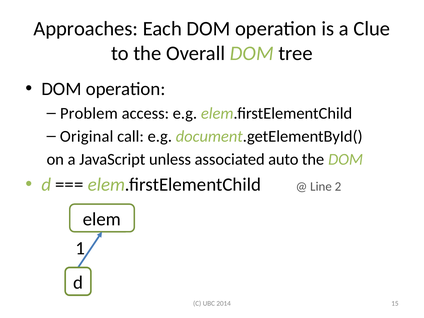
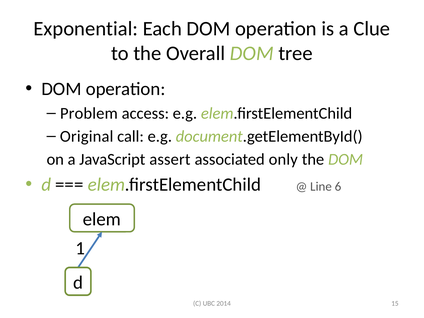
Approaches: Approaches -> Exponential
unless: unless -> assert
auto: auto -> only
2: 2 -> 6
